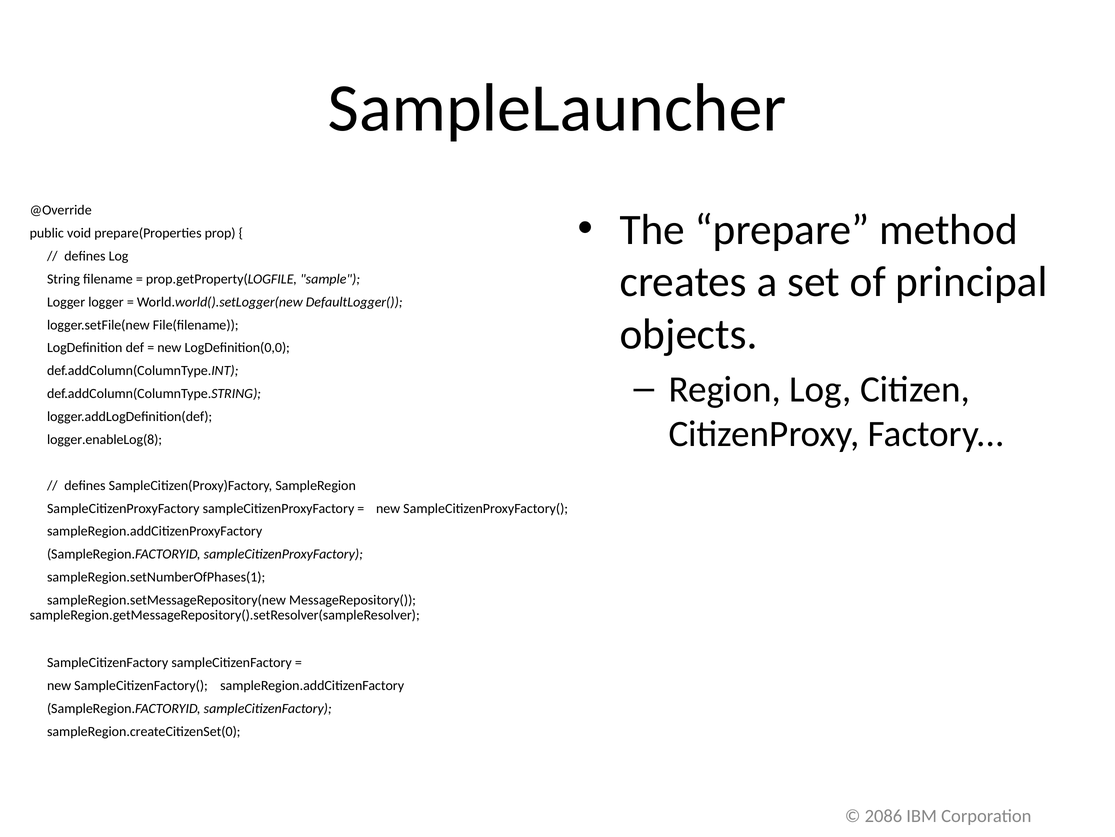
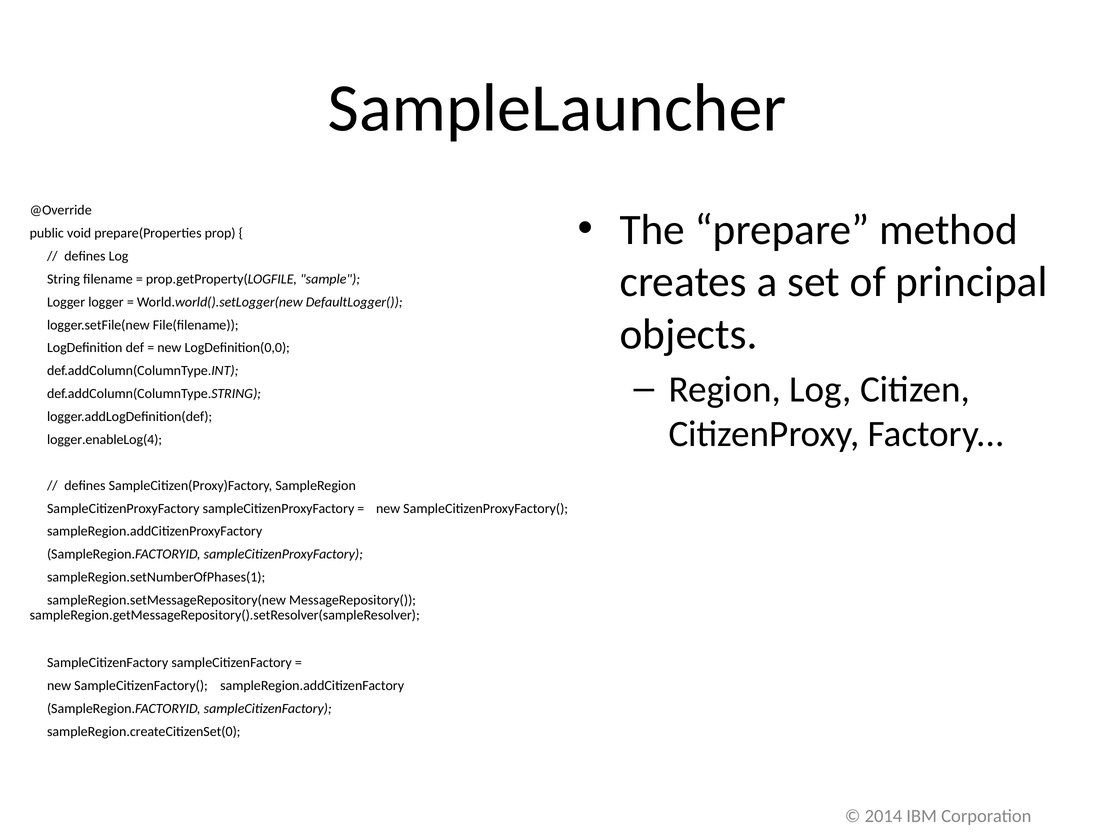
logger.enableLog(8: logger.enableLog(8 -> logger.enableLog(4
2086: 2086 -> 2014
